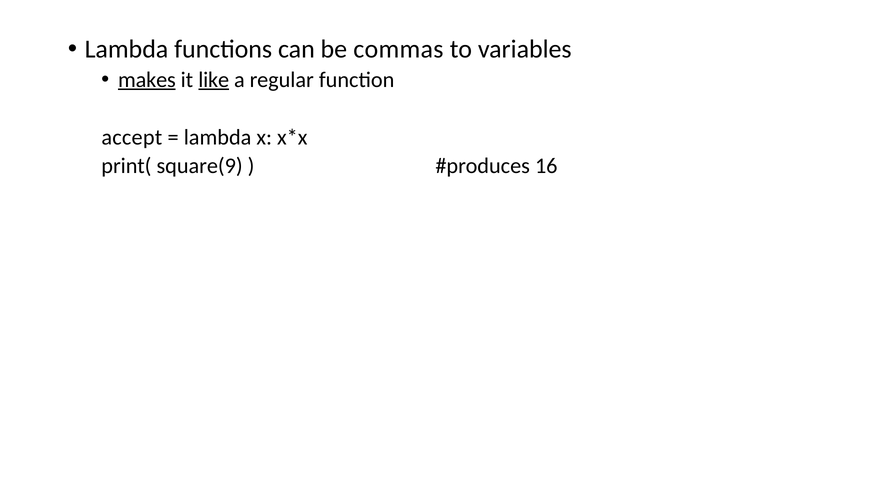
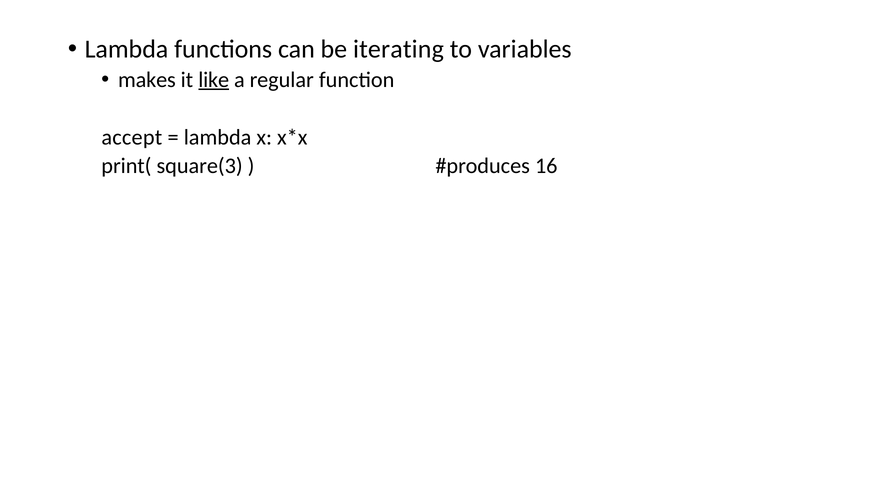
commas: commas -> iterating
makes underline: present -> none
square(9: square(9 -> square(3
